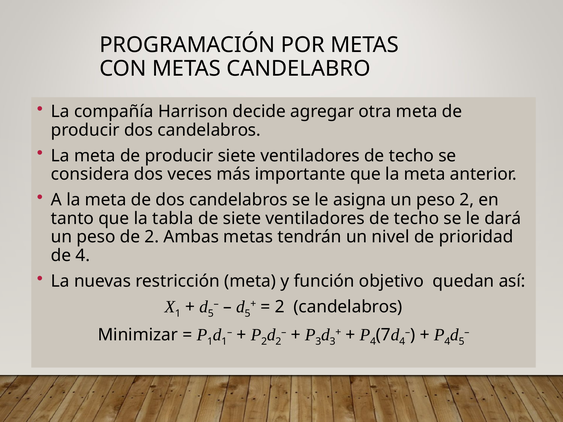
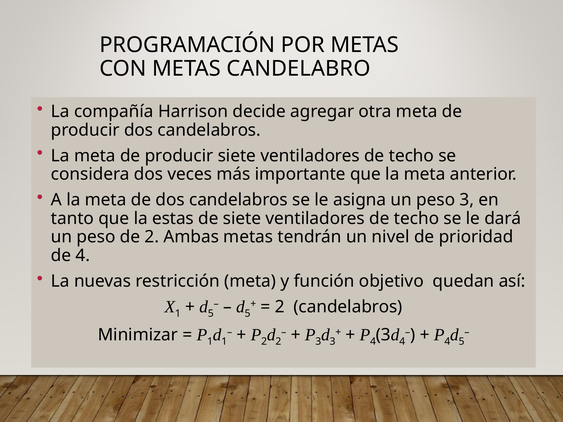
peso 2: 2 -> 3
tabla: tabla -> estas
4 7: 7 -> 3
